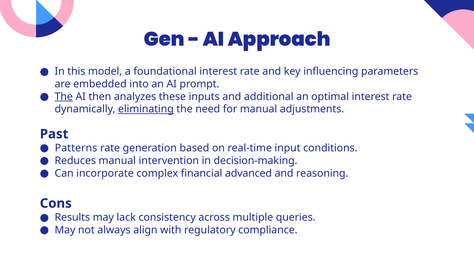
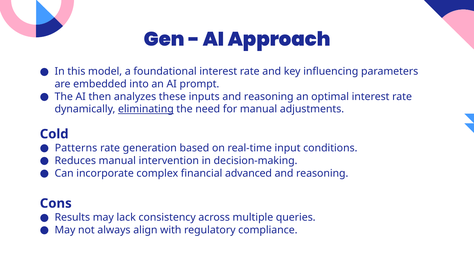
The at (64, 97) underline: present -> none
inputs and additional: additional -> reasoning
Past: Past -> Cold
